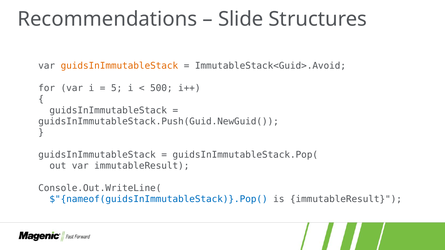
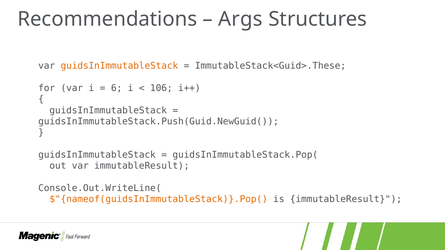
Slide: Slide -> Args
ImmutableStack<Guid>.Avoid: ImmutableStack<Guid>.Avoid -> ImmutableStack<Guid>.These
5: 5 -> 6
500: 500 -> 106
$"{nameof(guidsInImmutableStack)}.Pop( colour: blue -> orange
